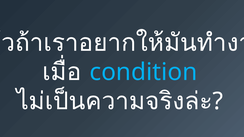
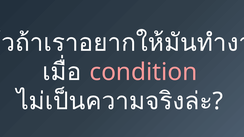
condition colour: light blue -> pink
